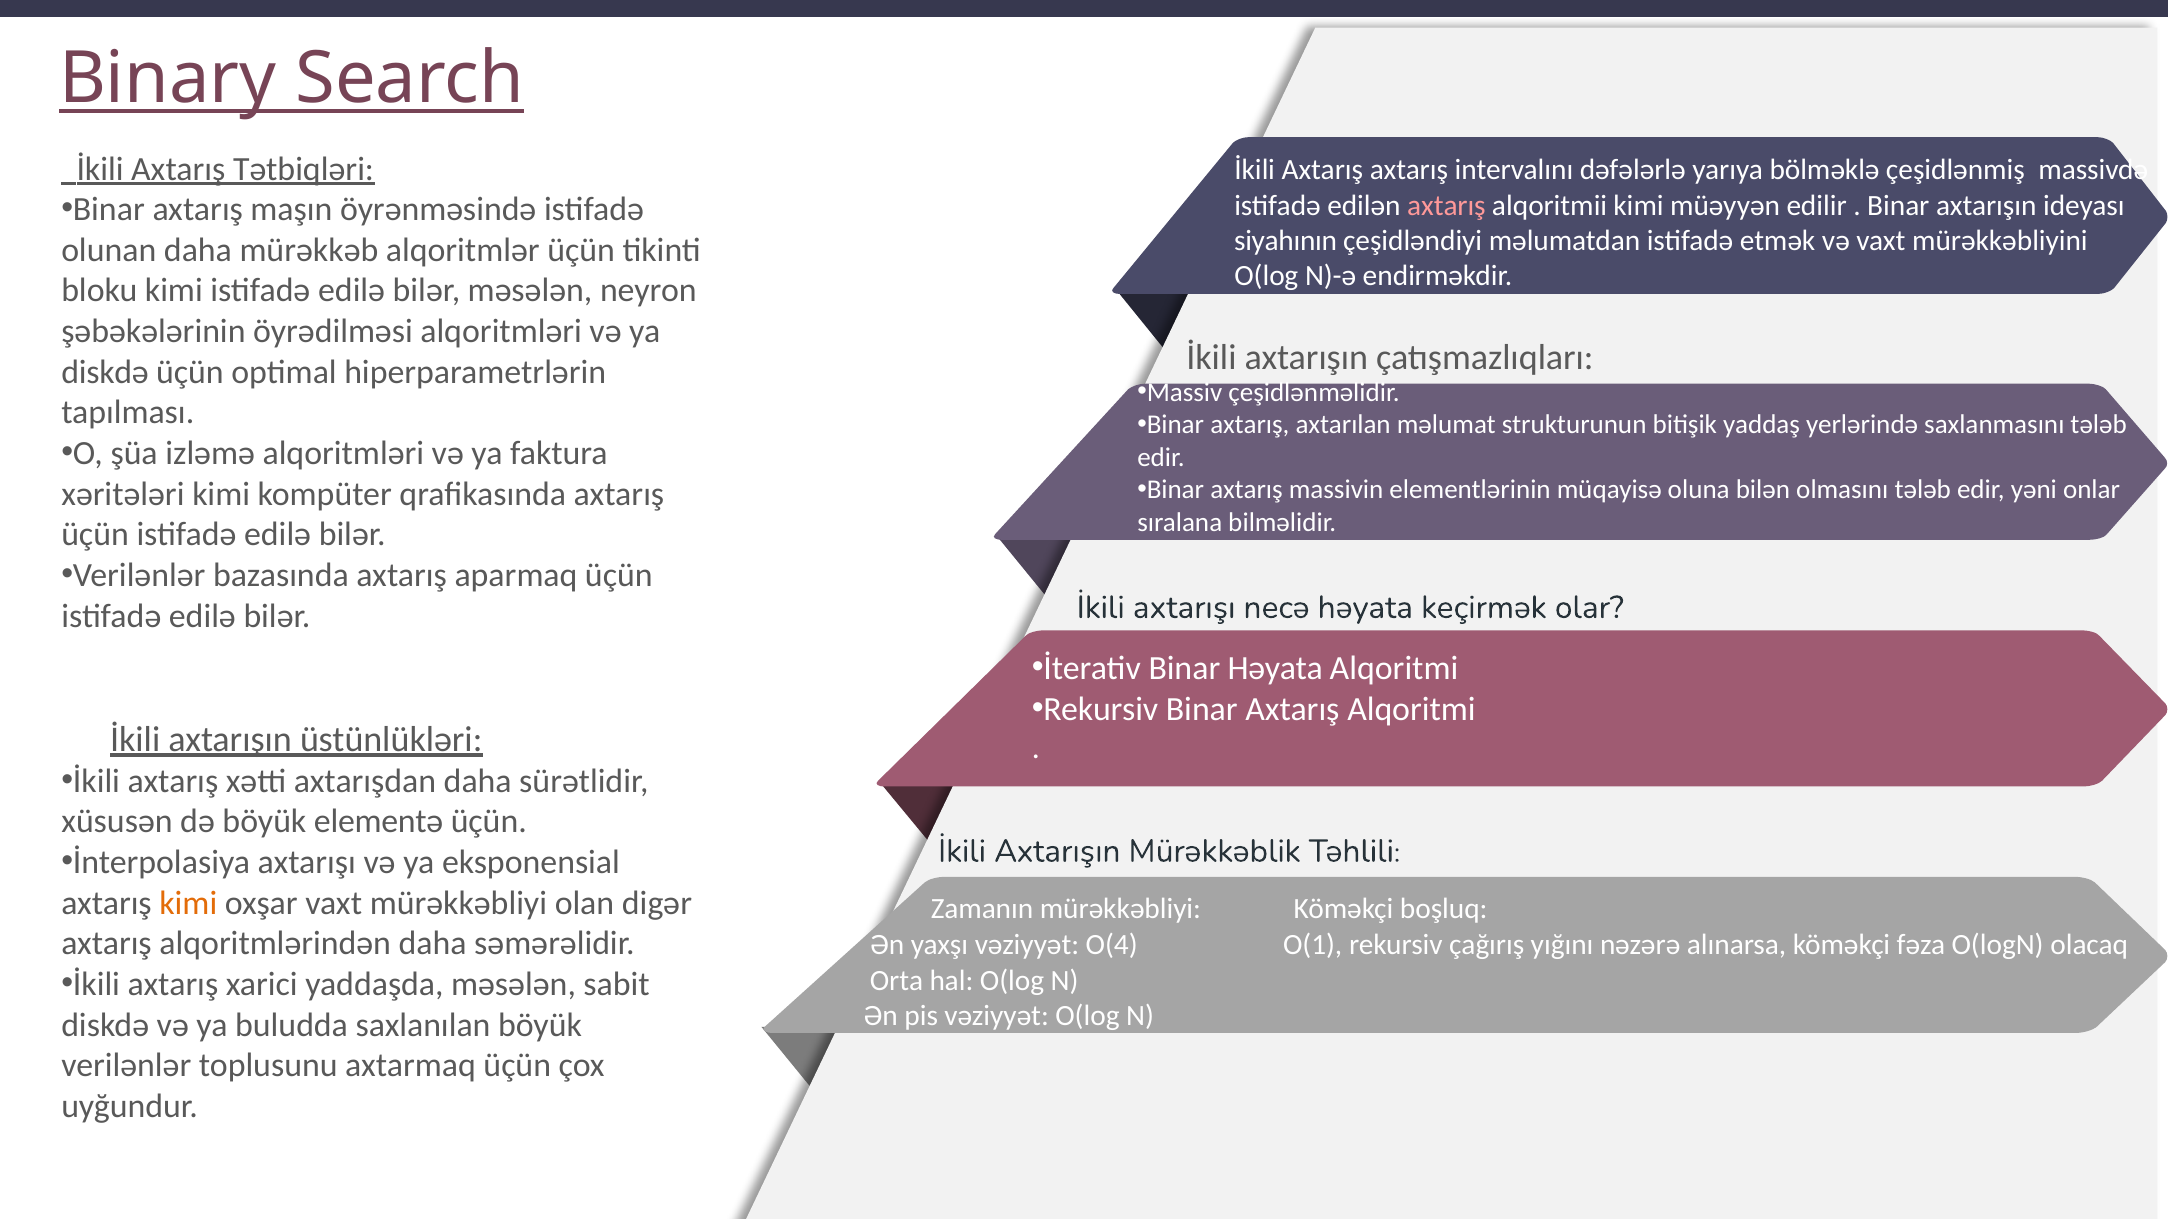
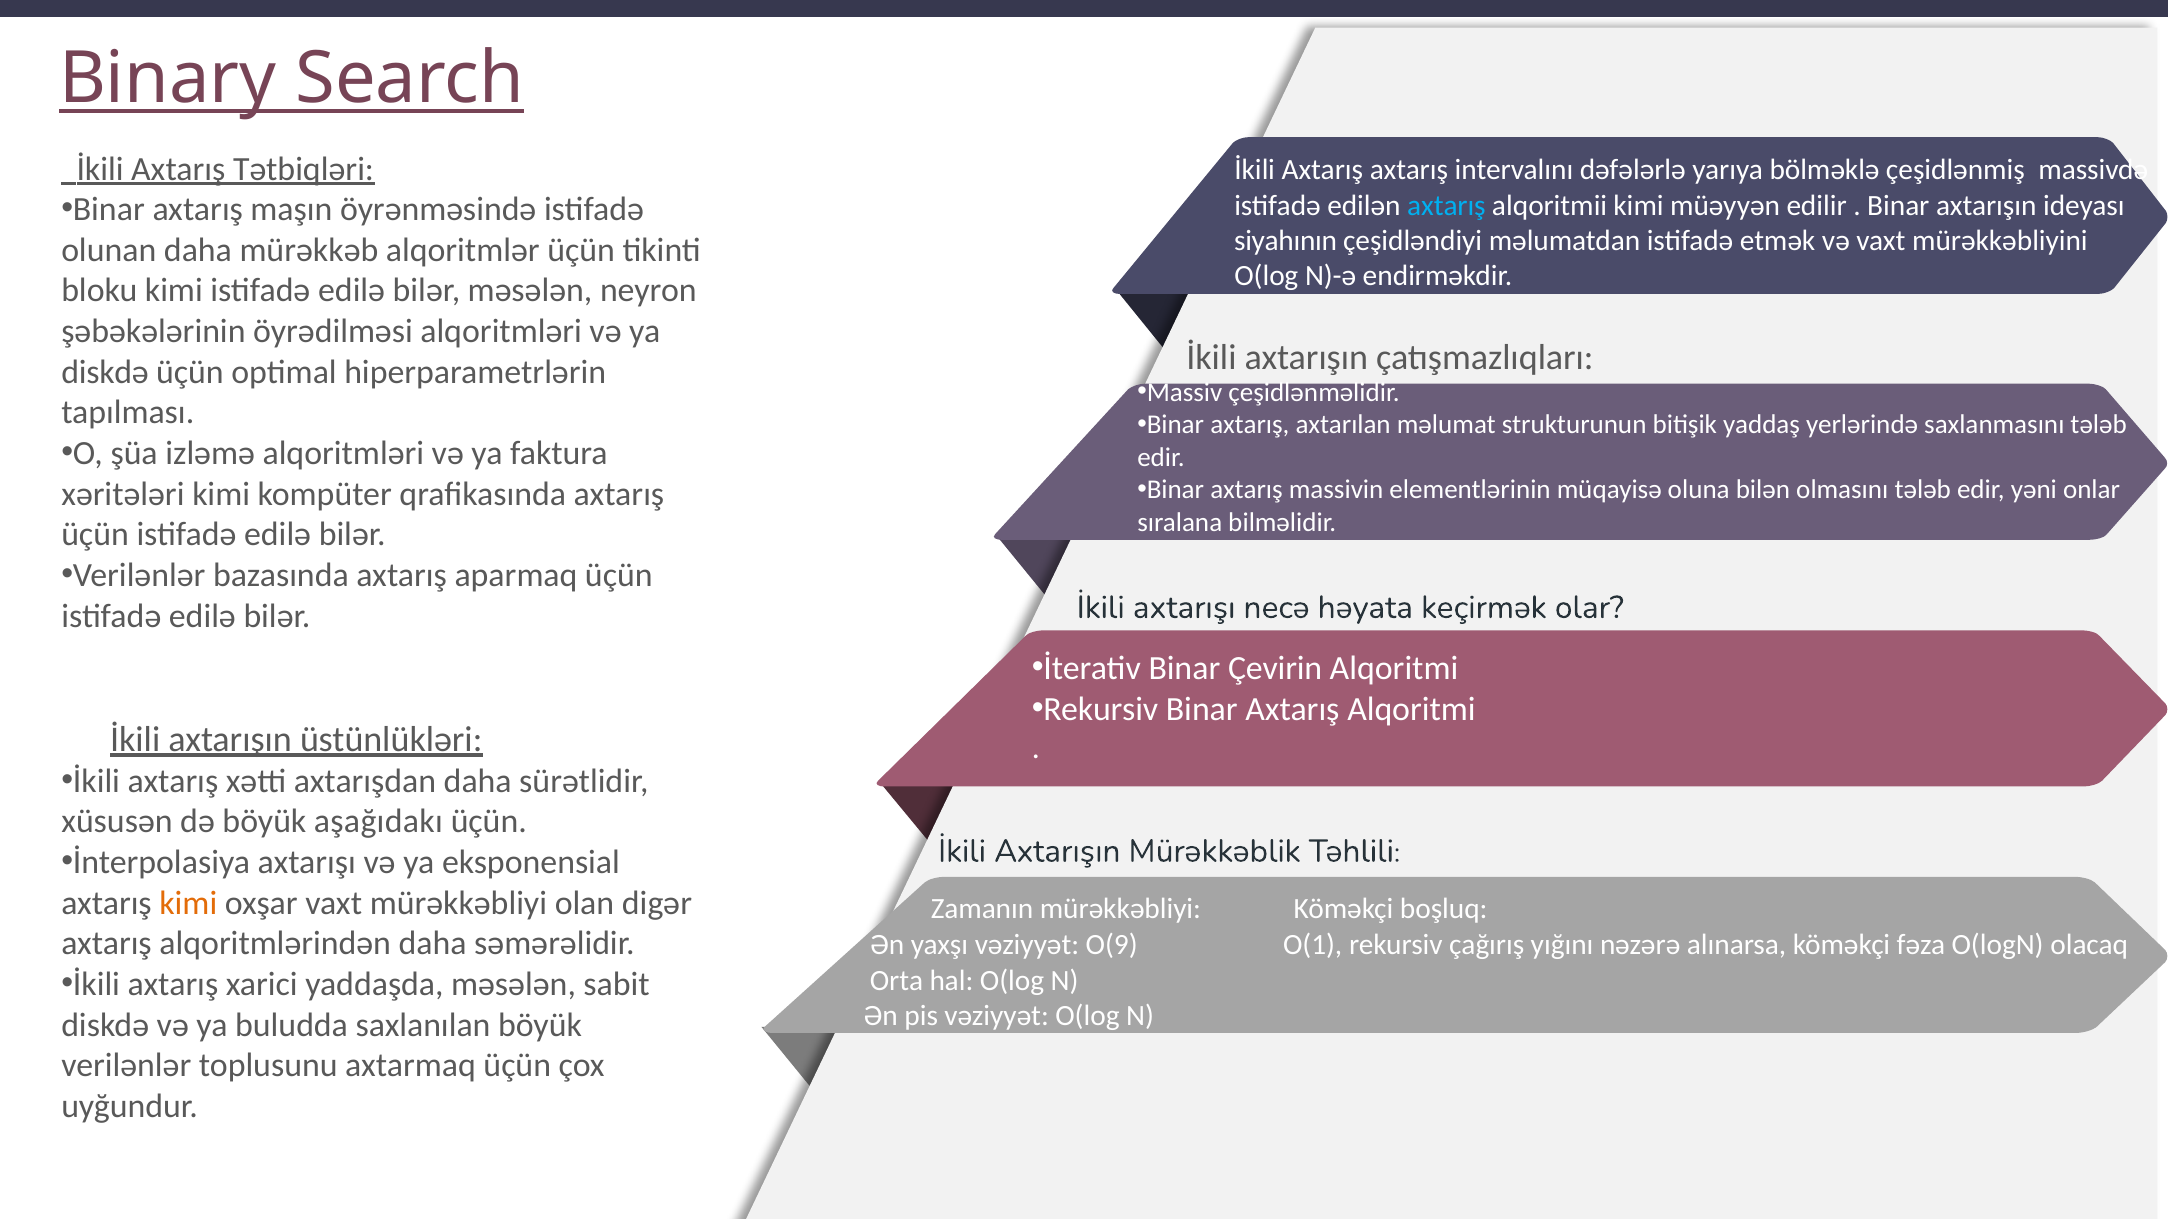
axtarış at (1446, 205) colour: pink -> light blue
Binar Həyata: Həyata -> Çevirin
elementə: elementə -> aşağıdakı
O(4: O(4 -> O(9
